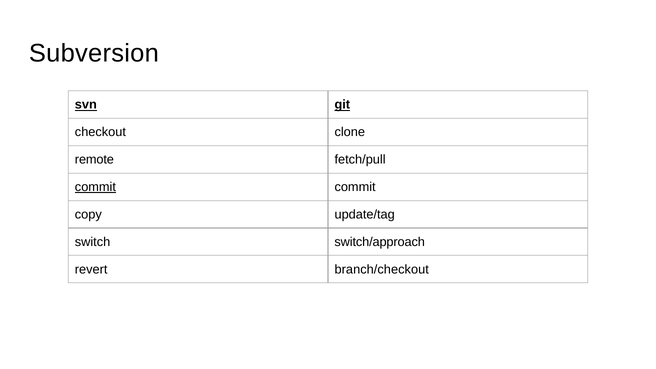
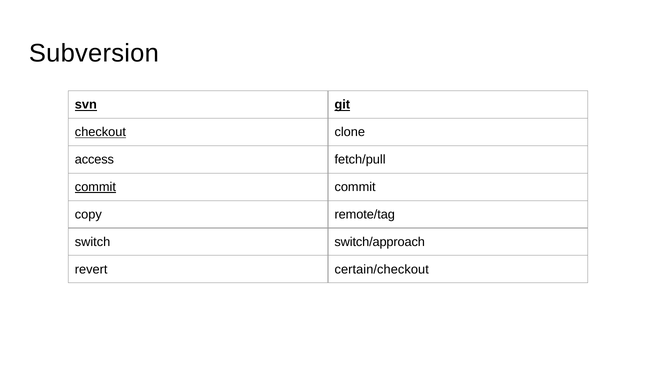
checkout underline: none -> present
remote: remote -> access
update/tag: update/tag -> remote/tag
branch/checkout: branch/checkout -> certain/checkout
